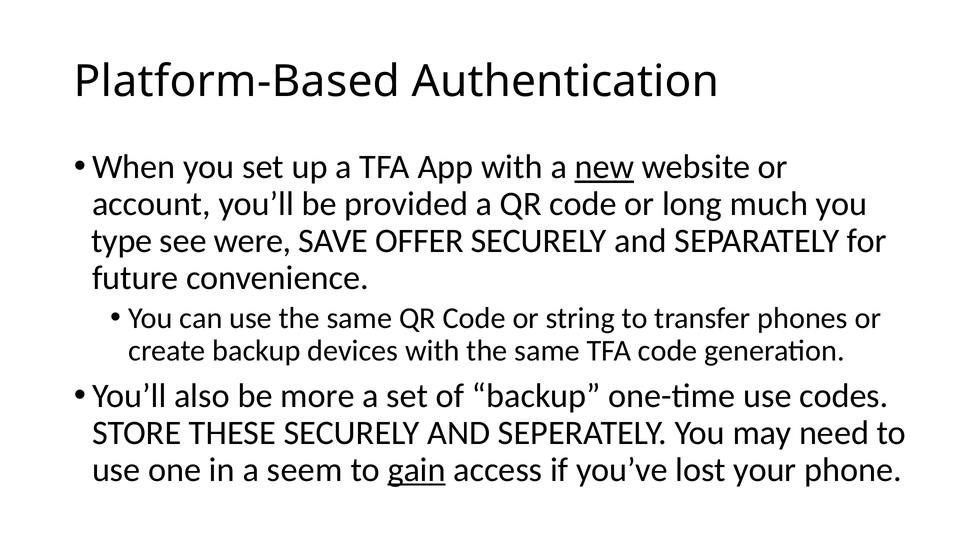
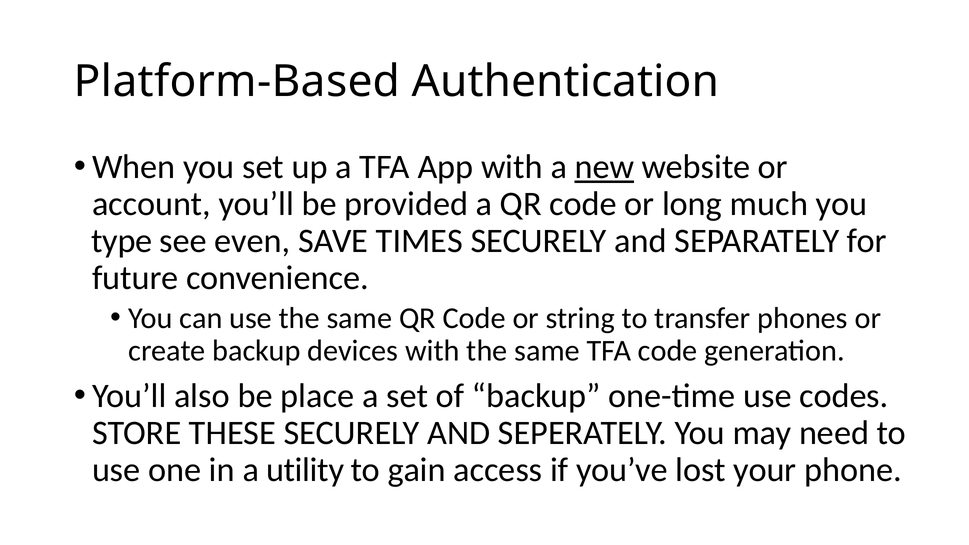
were: were -> even
OFFER: OFFER -> TIMES
more: more -> place
seem: seem -> utility
gain underline: present -> none
